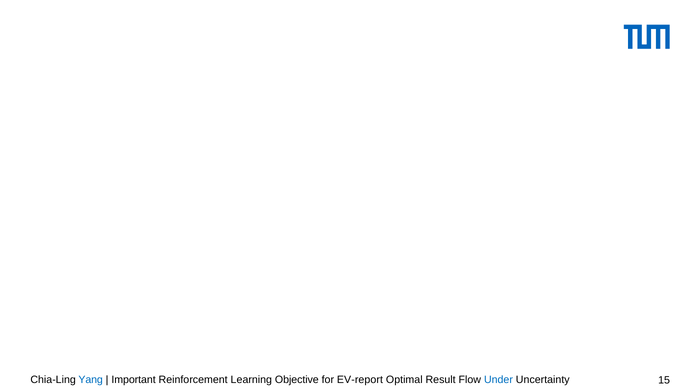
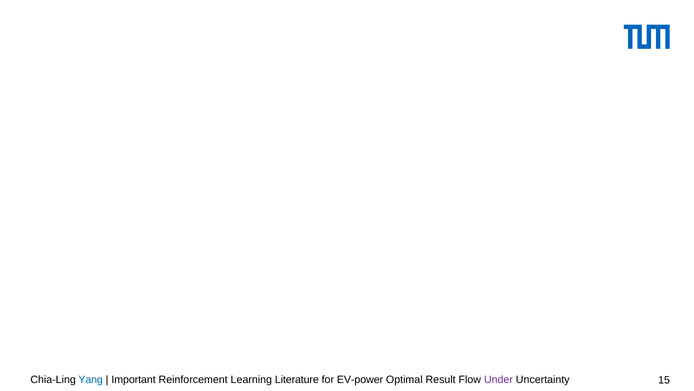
Objective: Objective -> Literature
EV-report: EV-report -> EV-power
Under colour: blue -> purple
